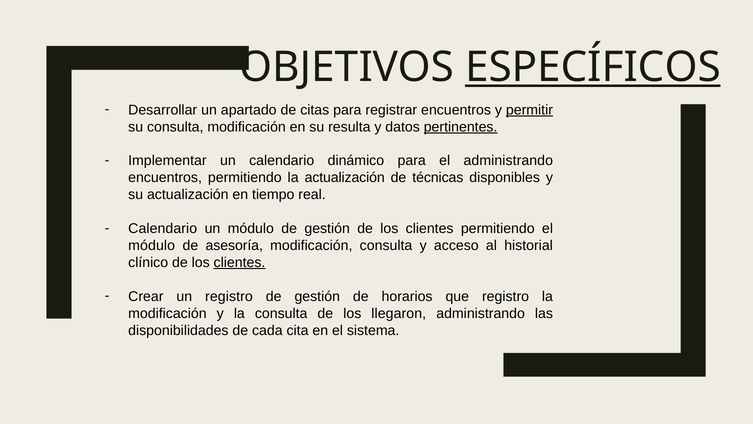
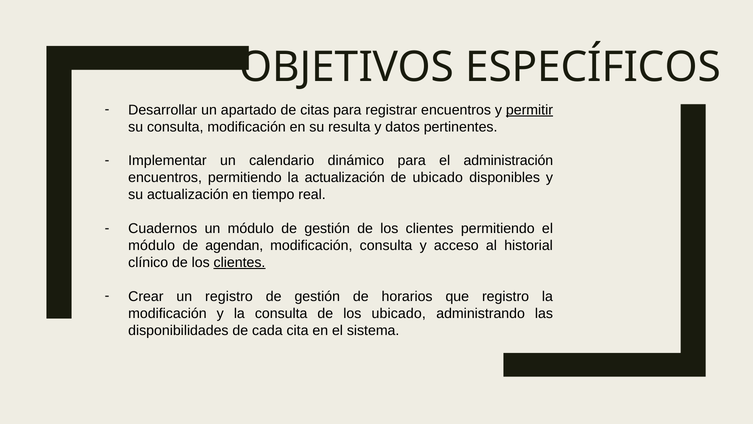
ESPECÍFICOS underline: present -> none
pertinentes underline: present -> none
el administrando: administrando -> administración
de técnicas: técnicas -> ubicado
Calendario at (163, 228): Calendario -> Cuadernos
asesoría: asesoría -> agendan
los llegaron: llegaron -> ubicado
